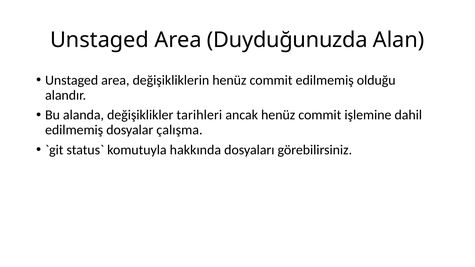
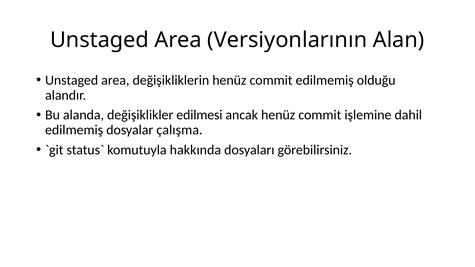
Duyduğunuzda: Duyduğunuzda -> Versiyonlarının
tarihleri: tarihleri -> edilmesi
